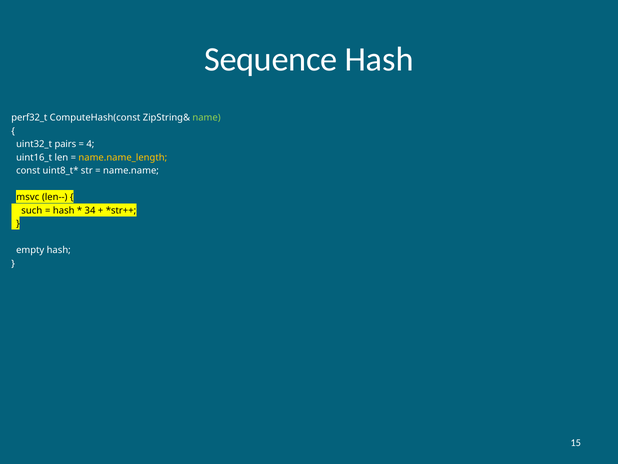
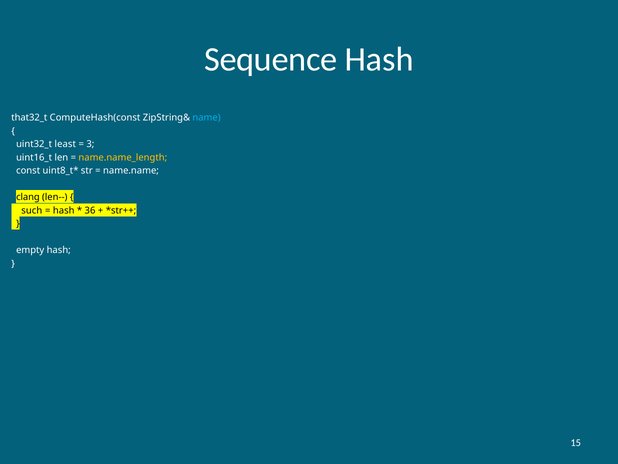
perf32_t: perf32_t -> that32_t
name colour: light green -> light blue
pairs: pairs -> least
4: 4 -> 3
msvc: msvc -> clang
34: 34 -> 36
